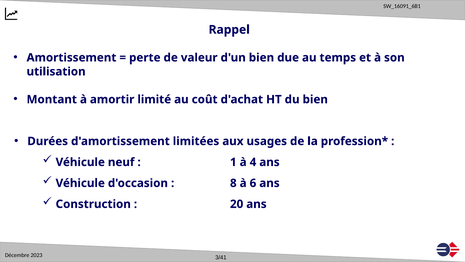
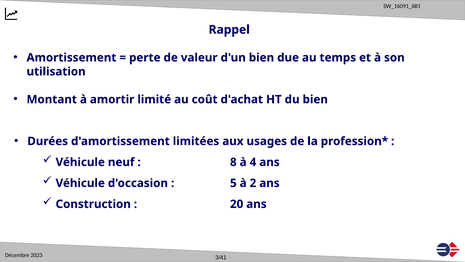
1: 1 -> 8
8: 8 -> 5
6: 6 -> 2
